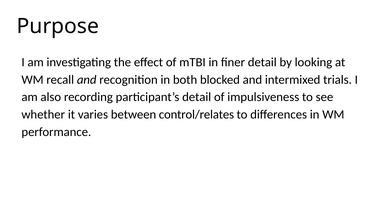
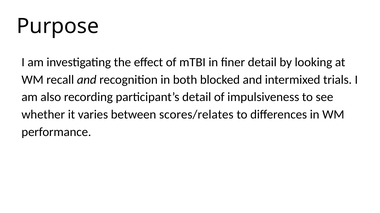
control/relates: control/relates -> scores/relates
